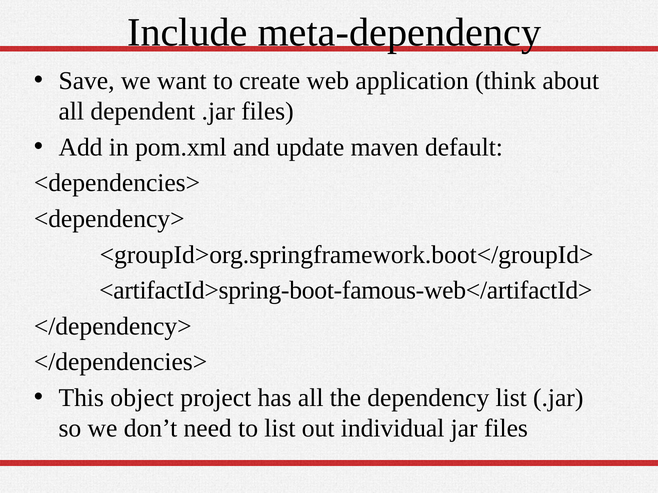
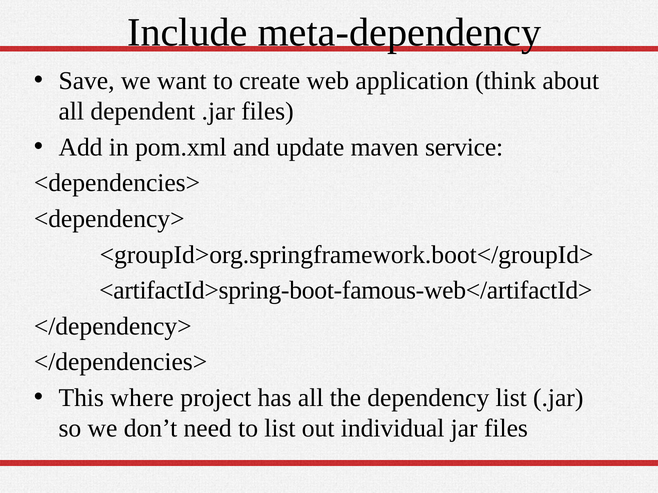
default: default -> service
object: object -> where
